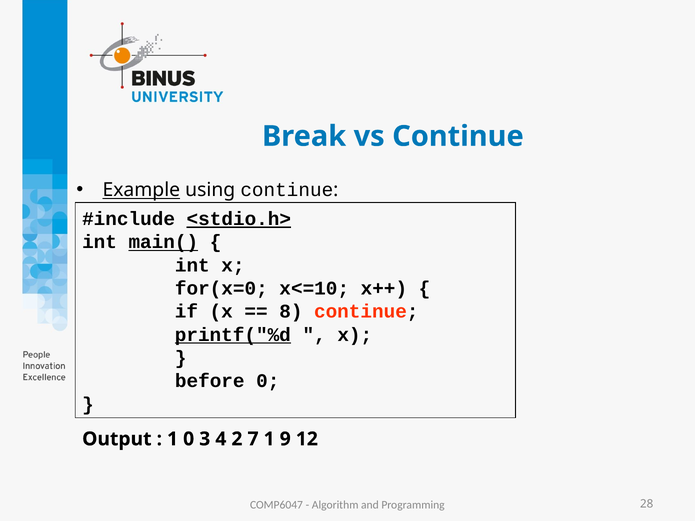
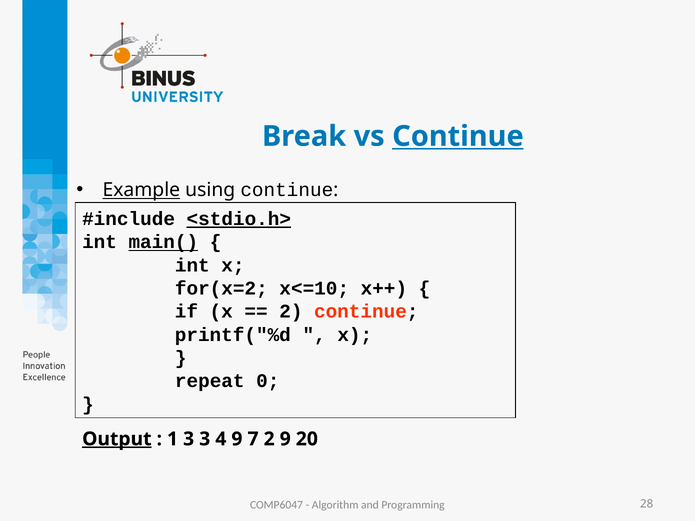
Continue at (458, 136) underline: none -> present
for(x=0: for(x=0 -> for(x=2
8 at (291, 312): 8 -> 2
printf("%d underline: present -> none
before: before -> repeat
Output underline: none -> present
1 0: 0 -> 3
4 2: 2 -> 9
7 1: 1 -> 2
12: 12 -> 20
